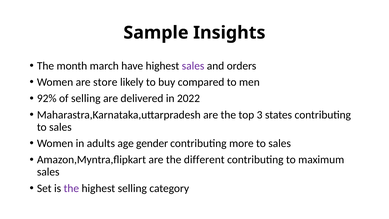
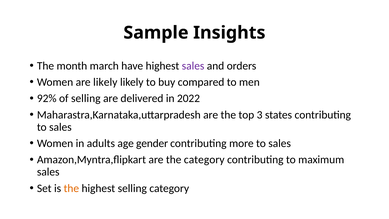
are store: store -> likely
the different: different -> category
the at (71, 188) colour: purple -> orange
